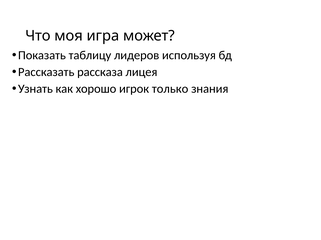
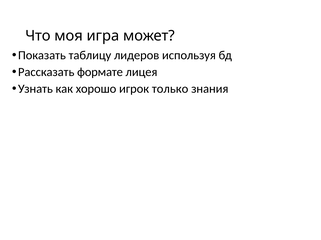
рассказа: рассказа -> формате
